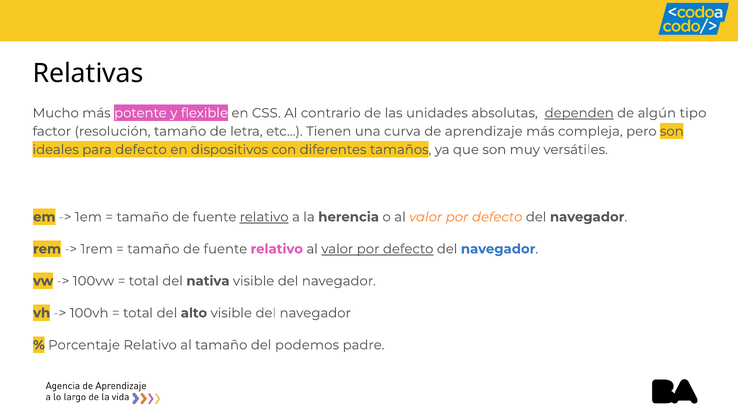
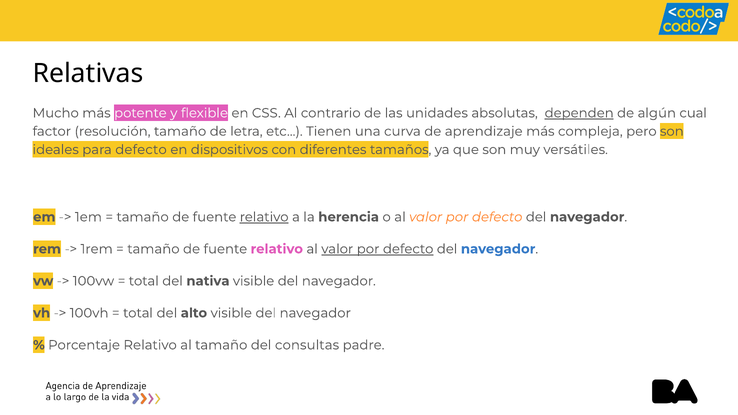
tipo: tipo -> cual
podemos: podemos -> consultas
